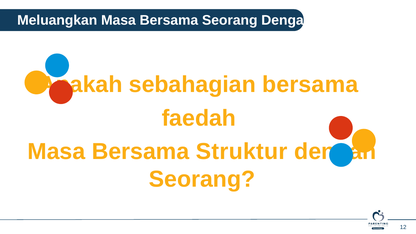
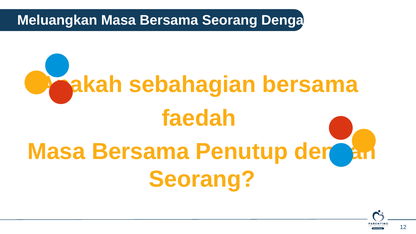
Struktur: Struktur -> Penutup
